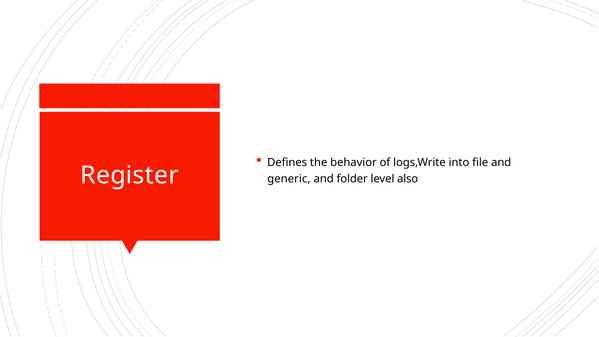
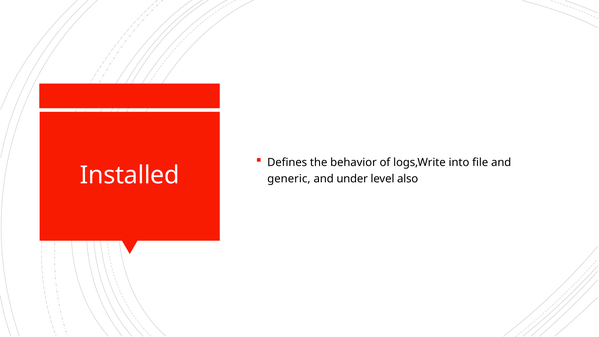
Register: Register -> Installed
folder: folder -> under
